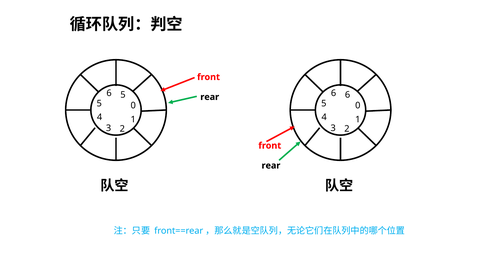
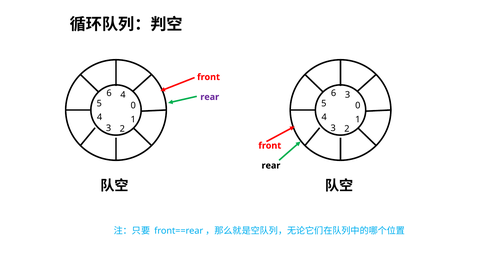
6 5: 5 -> 4
6 6: 6 -> 3
rear at (210, 97) colour: black -> purple
